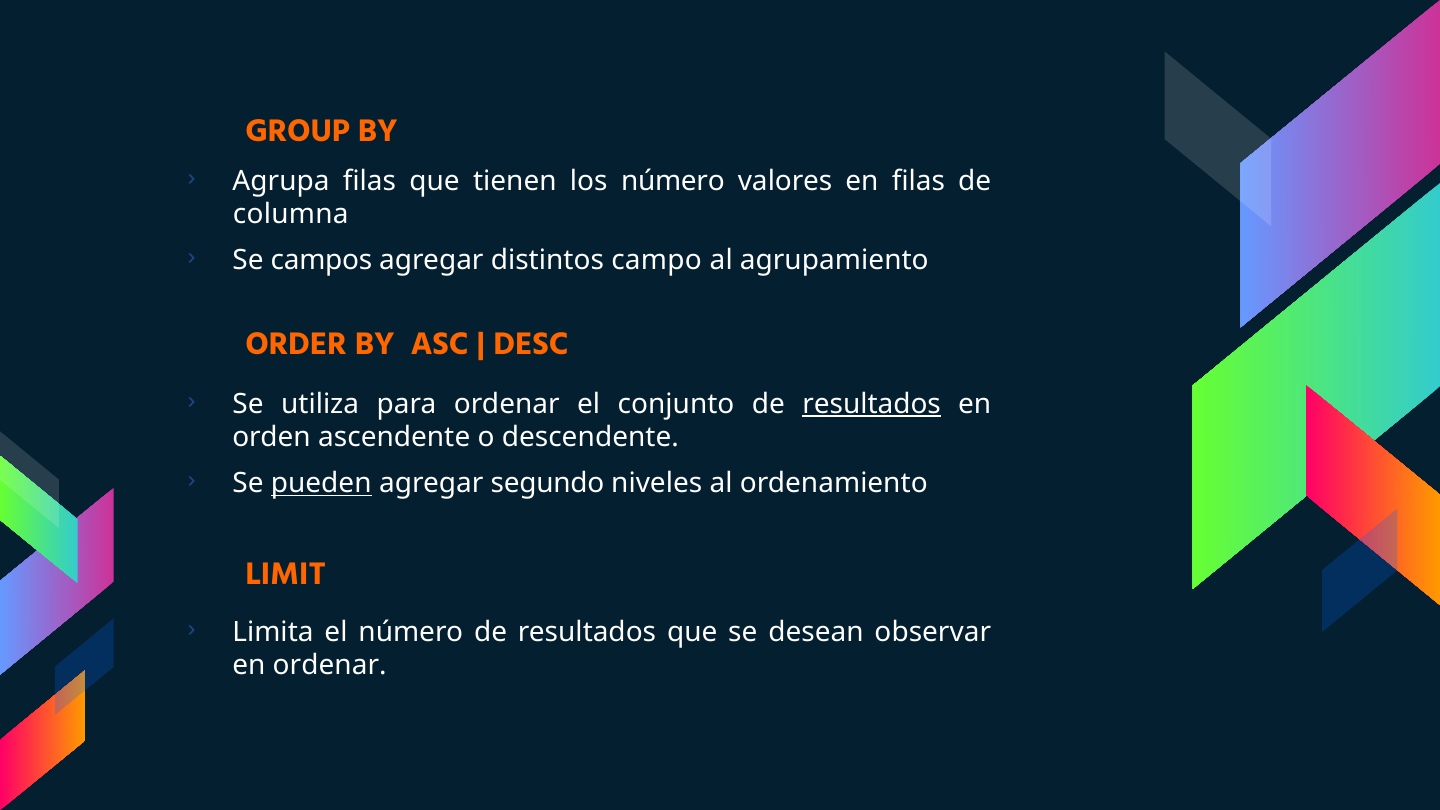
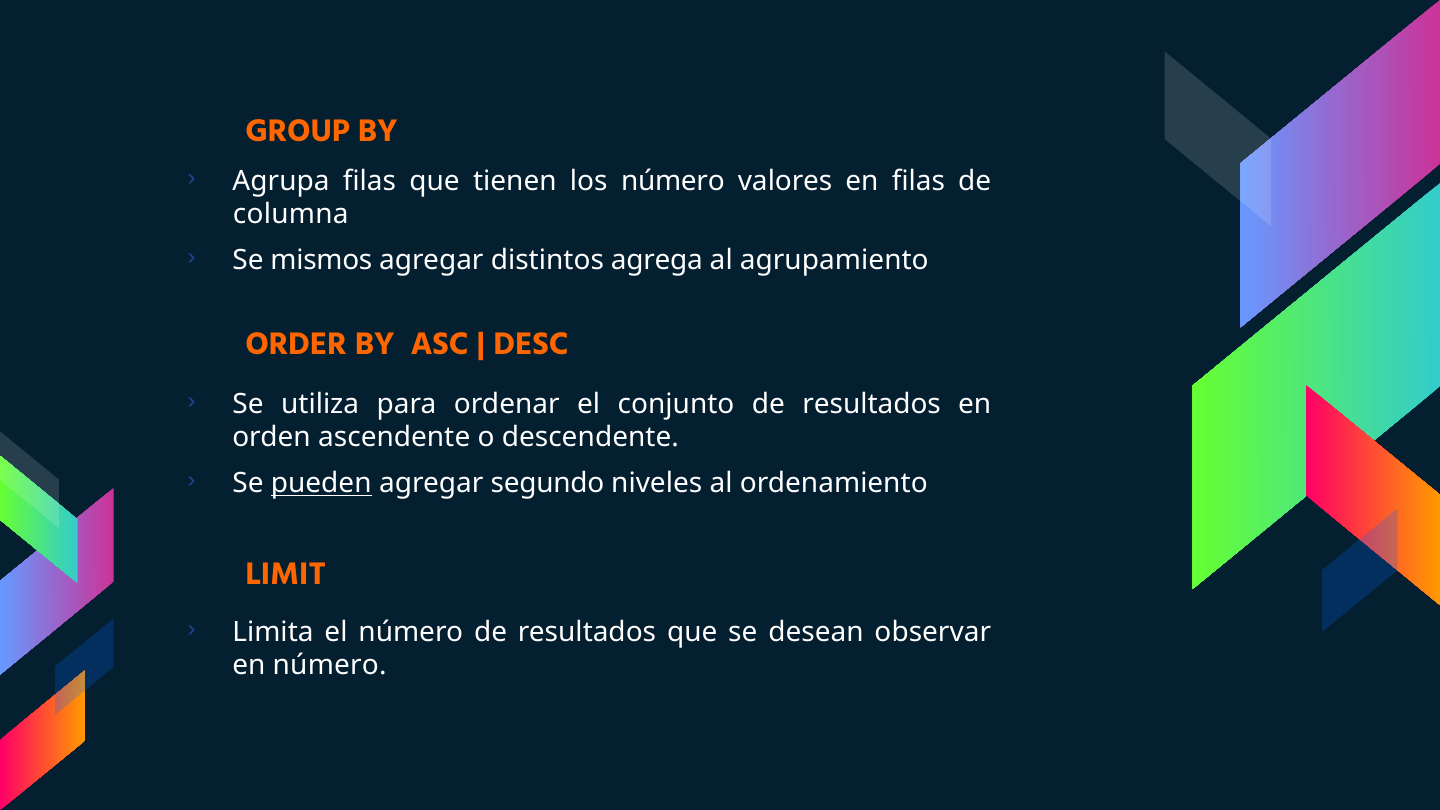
campos: campos -> mismos
campo: campo -> agrega
resultados at (872, 404) underline: present -> none
en ordenar: ordenar -> número
